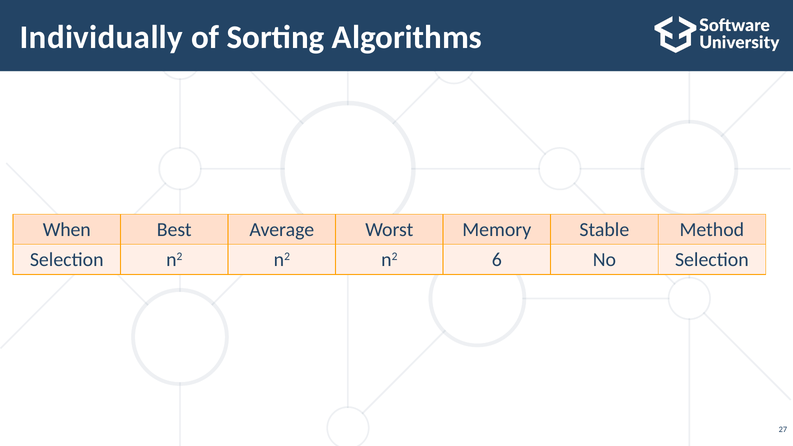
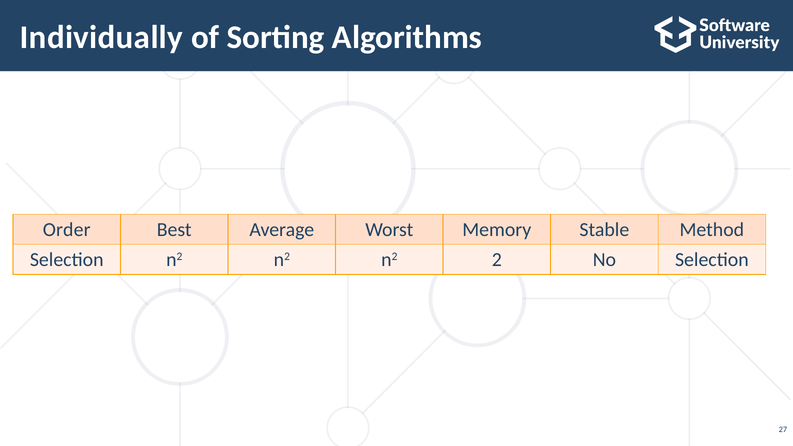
When: When -> Order
6: 6 -> 2
